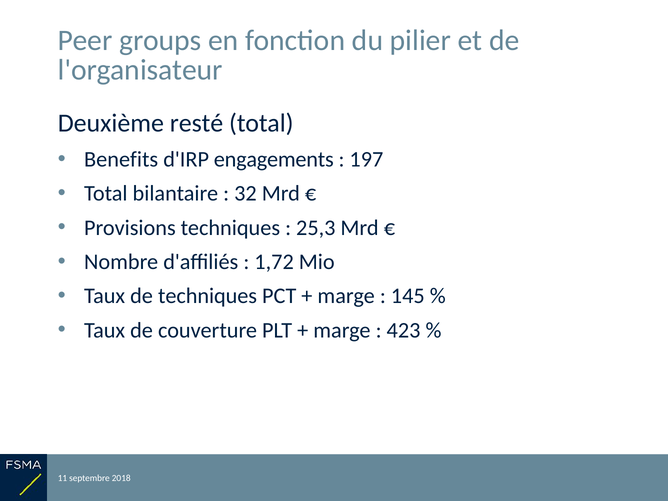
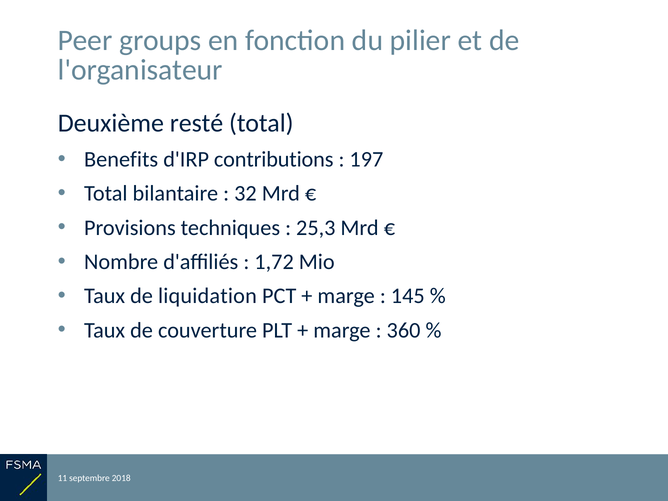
engagements: engagements -> contributions
de techniques: techniques -> liquidation
423: 423 -> 360
